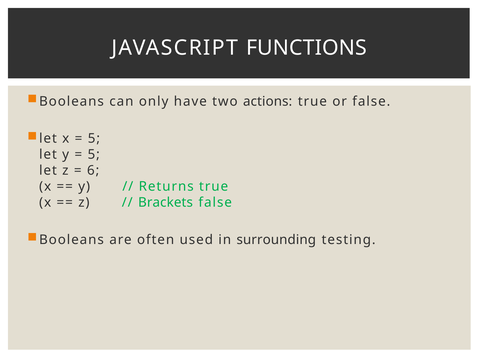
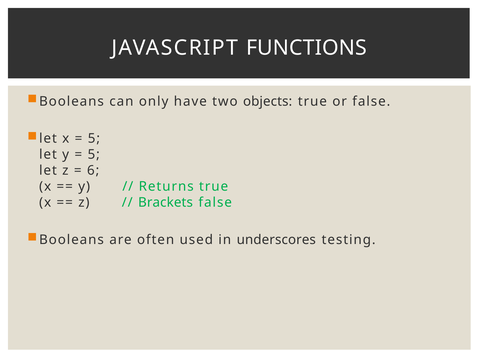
actions: actions -> objects
surrounding: surrounding -> underscores
